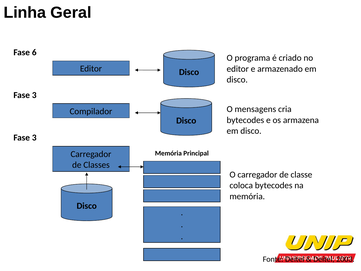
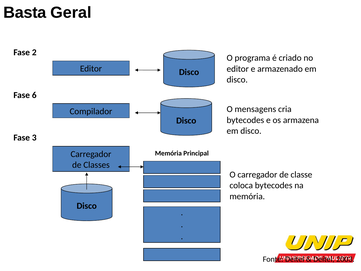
Linha: Linha -> Basta
6: 6 -> 2
3 at (34, 95): 3 -> 6
